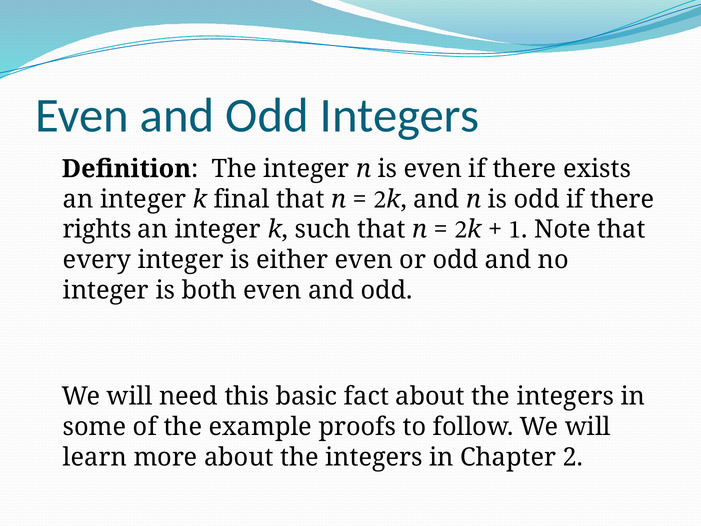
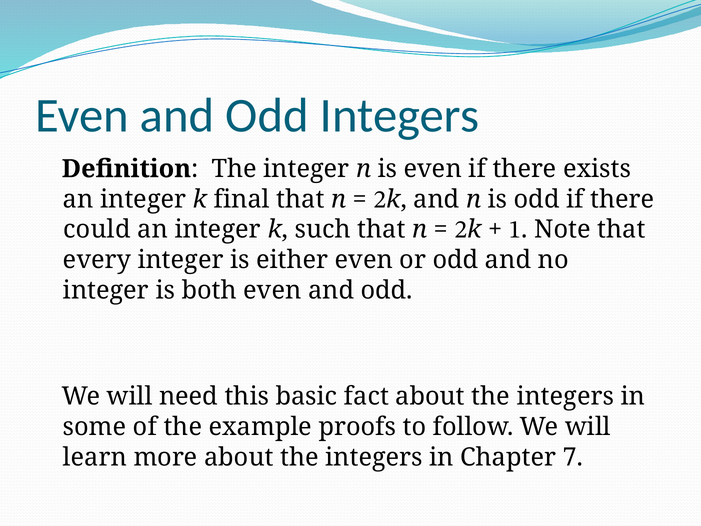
rights: rights -> could
Chapter 2: 2 -> 7
